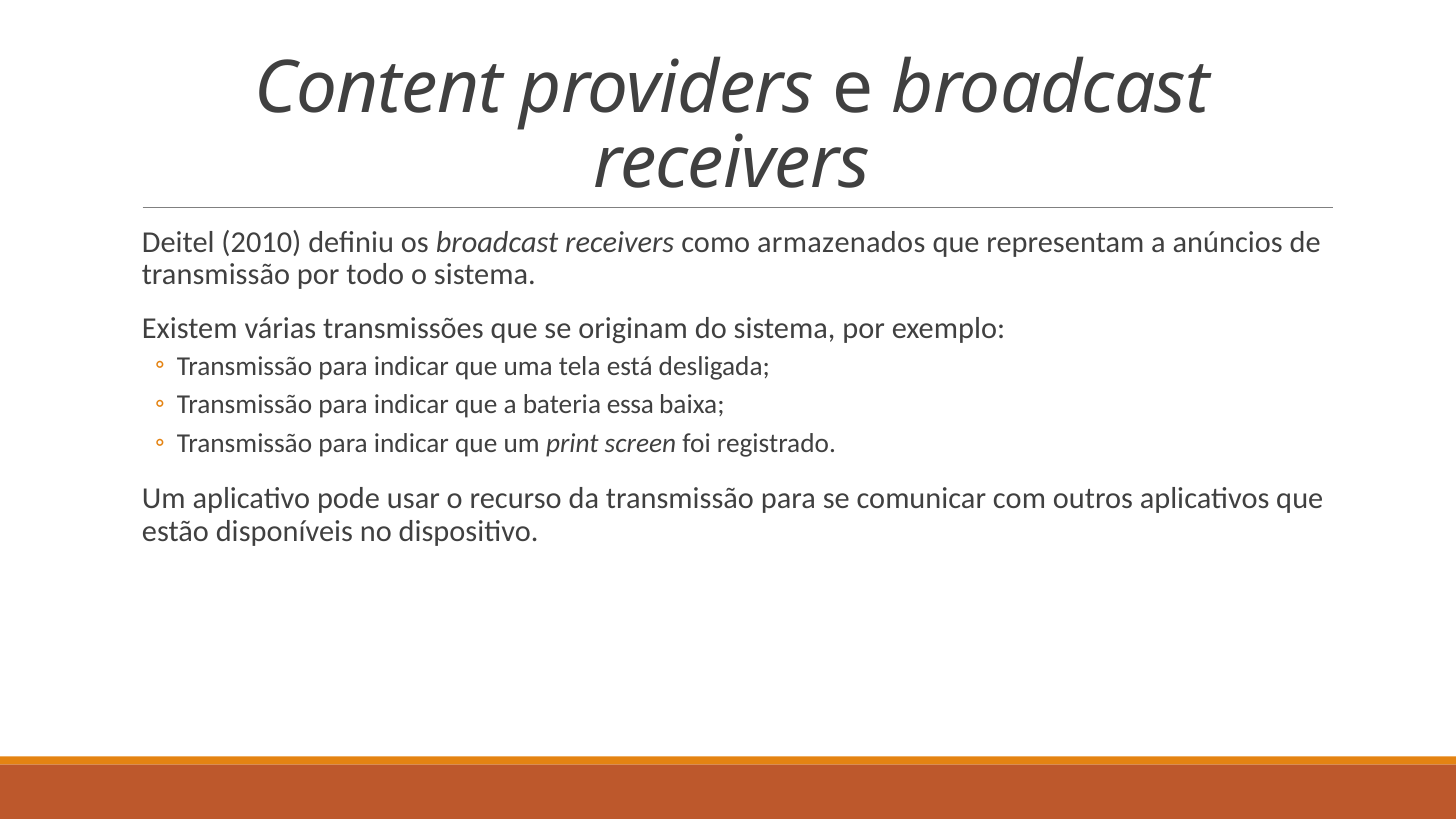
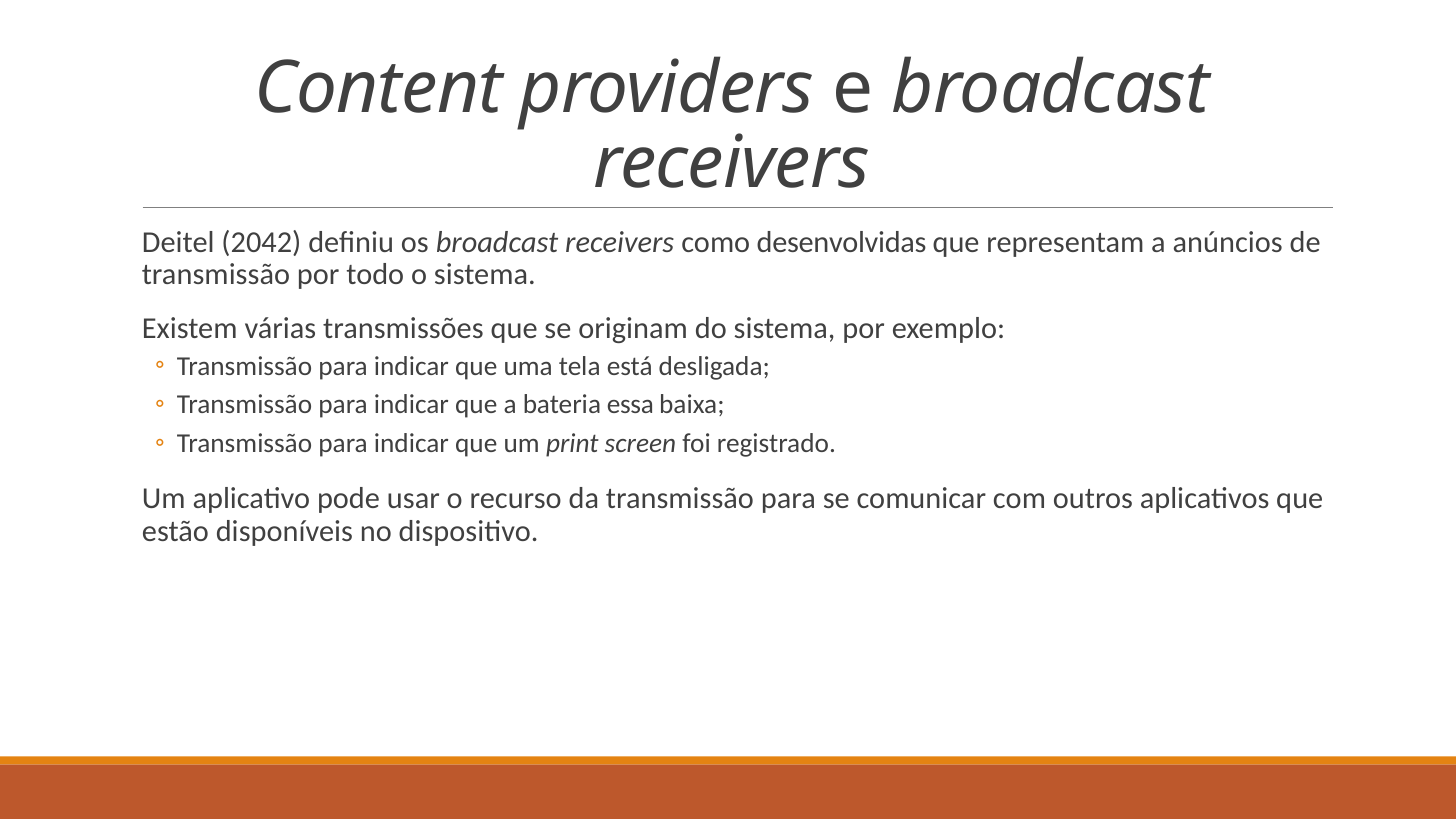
2010: 2010 -> 2042
armazenados: armazenados -> desenvolvidas
